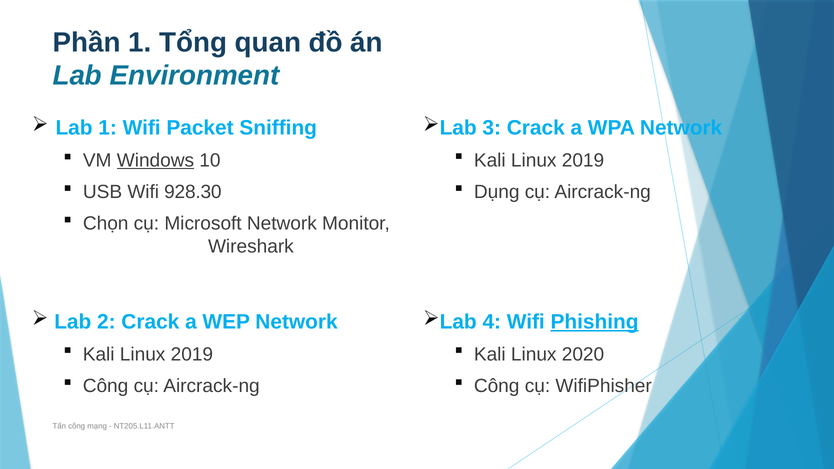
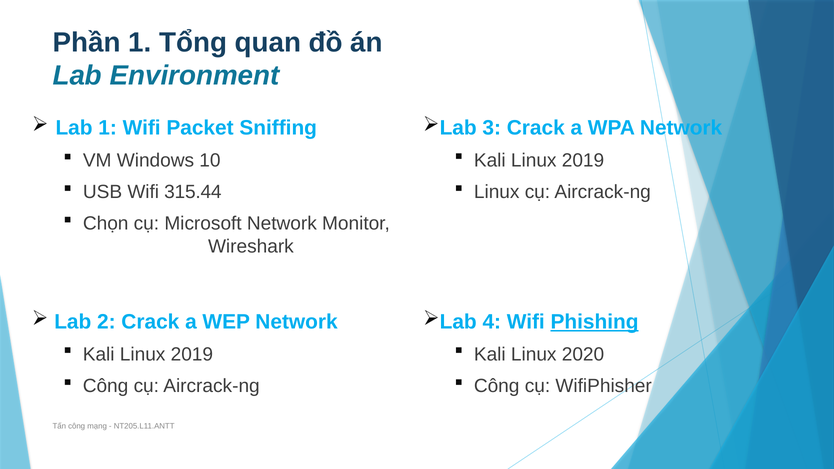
Windows underline: present -> none
928.30: 928.30 -> 315.44
Dụng at (497, 192): Dụng -> Linux
